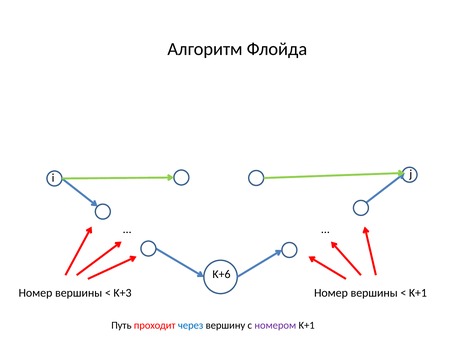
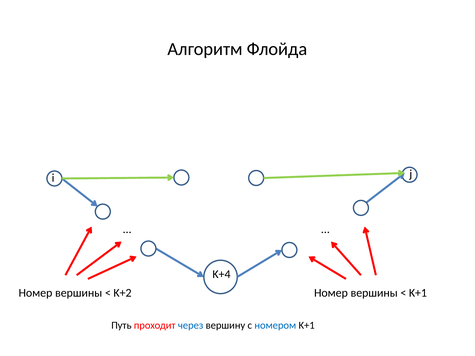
K+6: K+6 -> K+4
K+3: K+3 -> K+2
номером colour: purple -> blue
